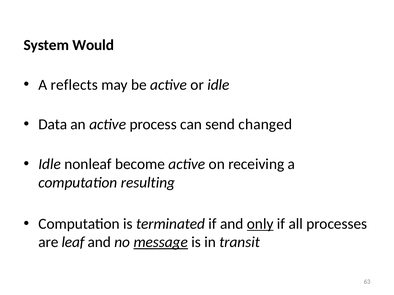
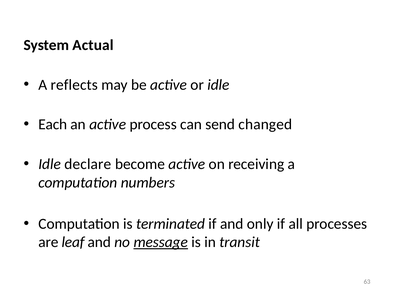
Would: Would -> Actual
Data: Data -> Each
nonleaf: nonleaf -> declare
resulting: resulting -> numbers
only underline: present -> none
